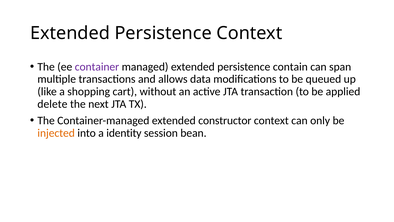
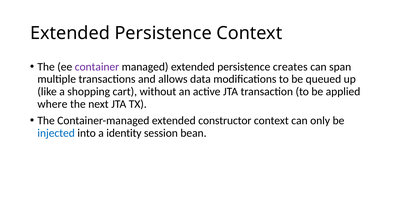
contain: contain -> creates
delete: delete -> where
injected colour: orange -> blue
